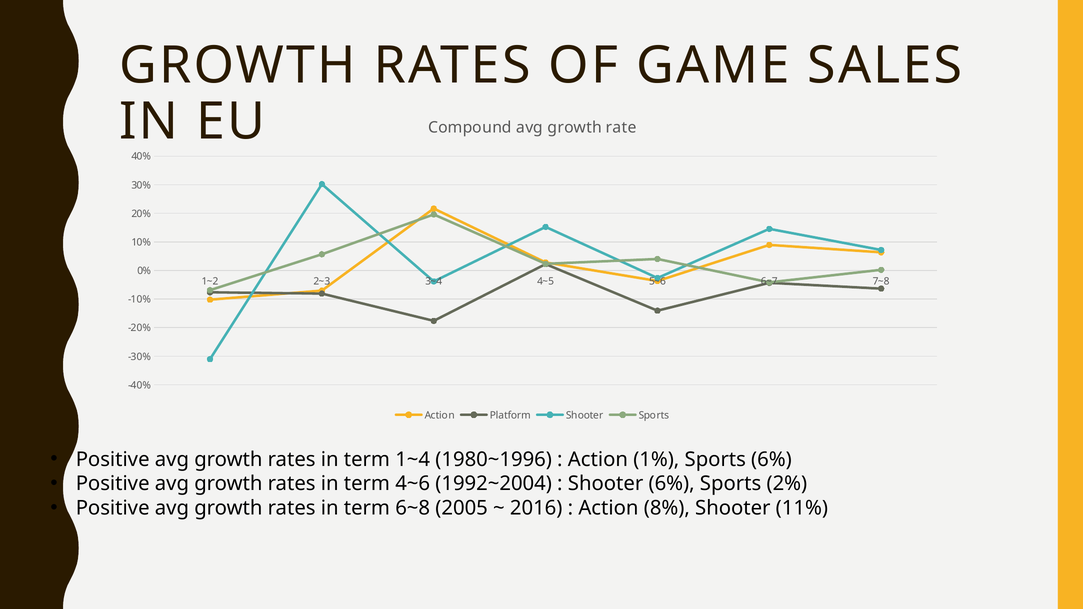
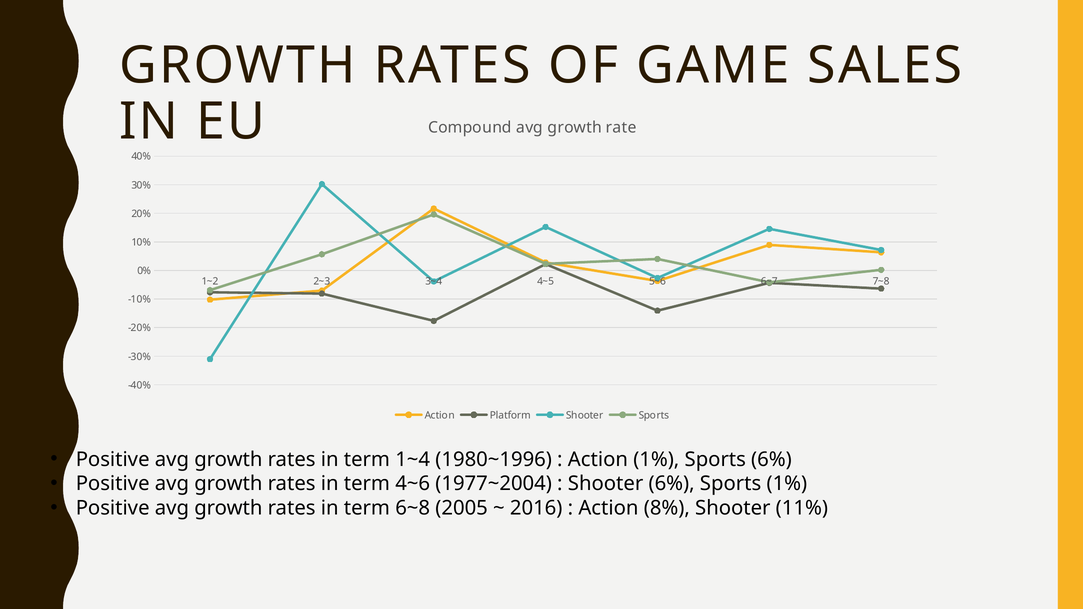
1992~2004: 1992~2004 -> 1977~2004
Sports 2%: 2% -> 1%
